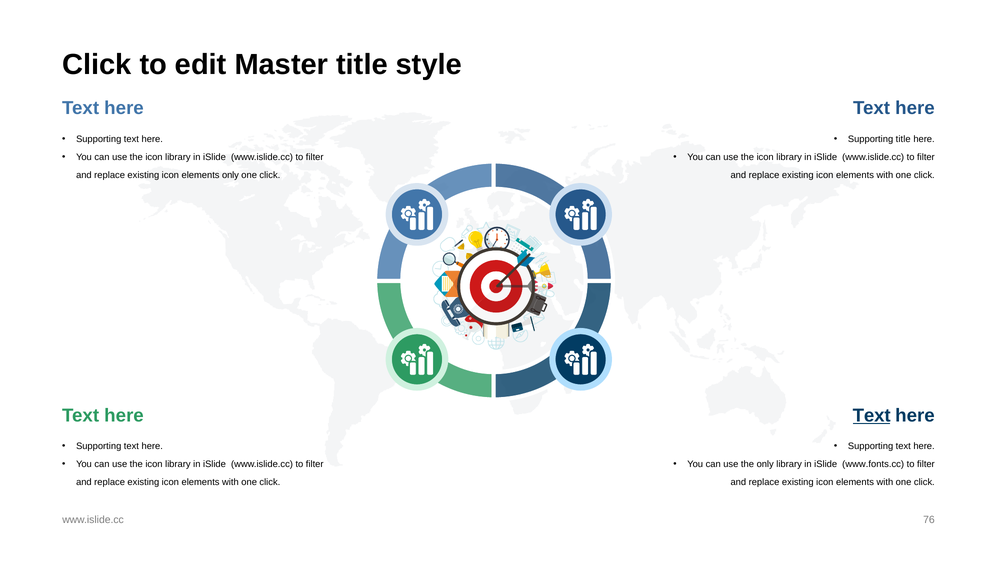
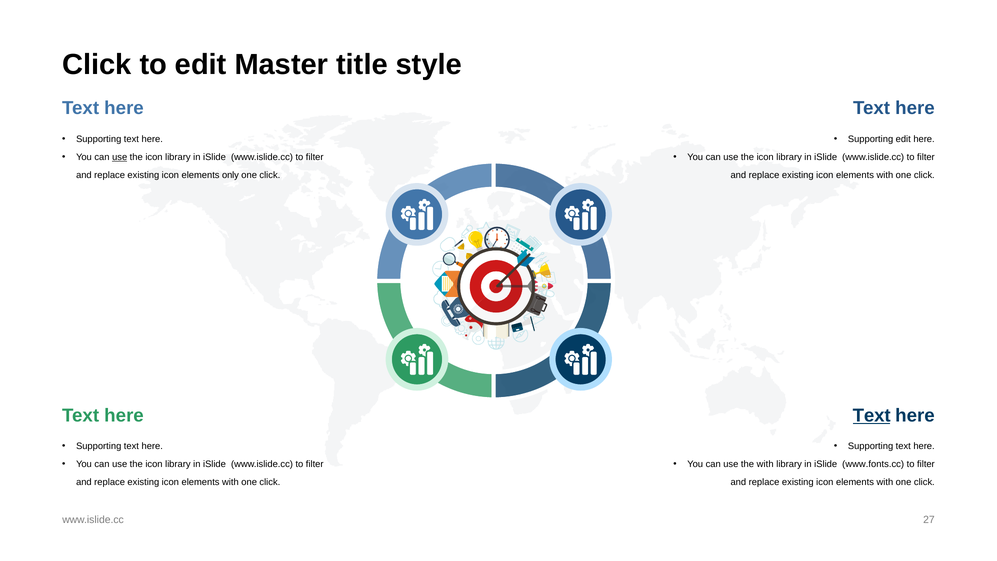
Supporting title: title -> edit
use at (120, 157) underline: none -> present
the only: only -> with
76: 76 -> 27
